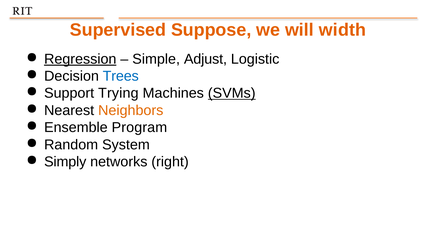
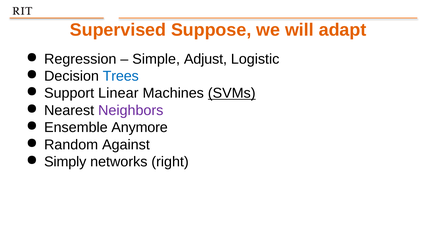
width: width -> adapt
Regression underline: present -> none
Trying: Trying -> Linear
Neighbors colour: orange -> purple
Program: Program -> Anymore
System: System -> Against
